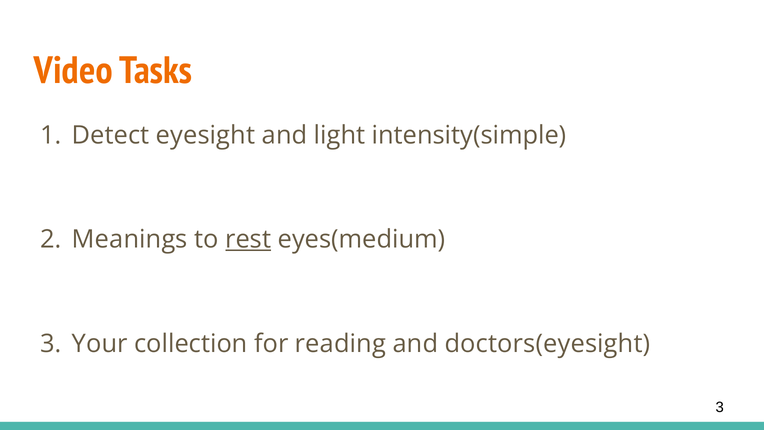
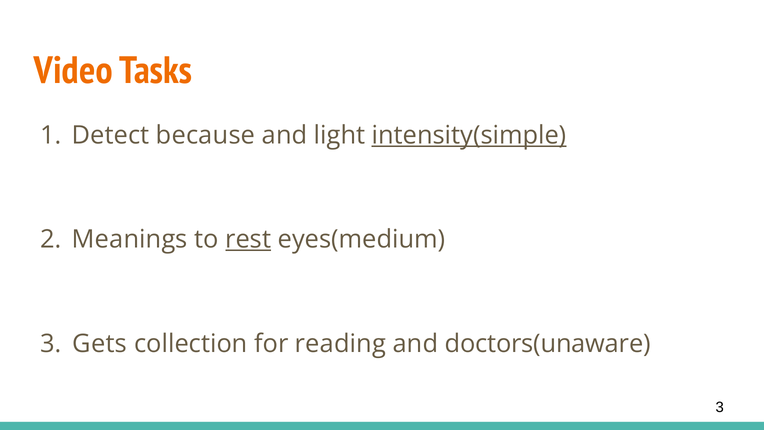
eyesight: eyesight -> because
intensity(simple underline: none -> present
Your: Your -> Gets
doctors(eyesight: doctors(eyesight -> doctors(unaware
